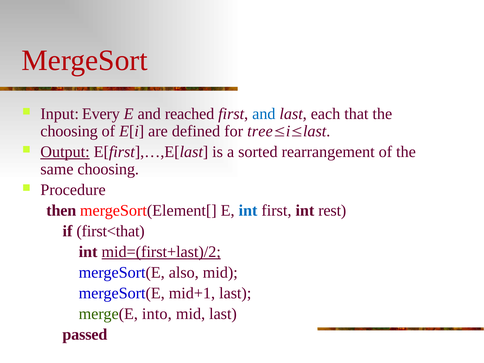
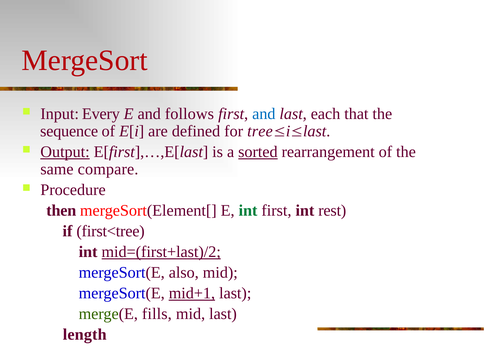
reached: reached -> follows
choosing at (69, 131): choosing -> sequence
sorted underline: none -> present
same choosing: choosing -> compare
int at (248, 211) colour: blue -> green
first<that: first<that -> first<tree
mid+1 underline: none -> present
into: into -> fills
passed: passed -> length
